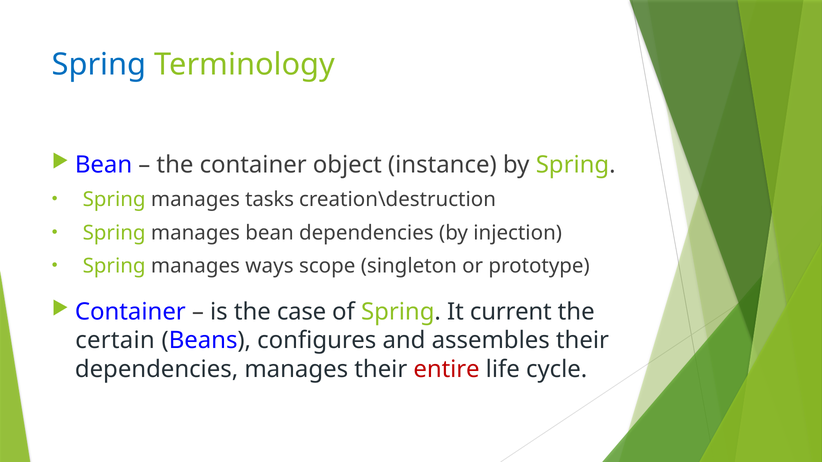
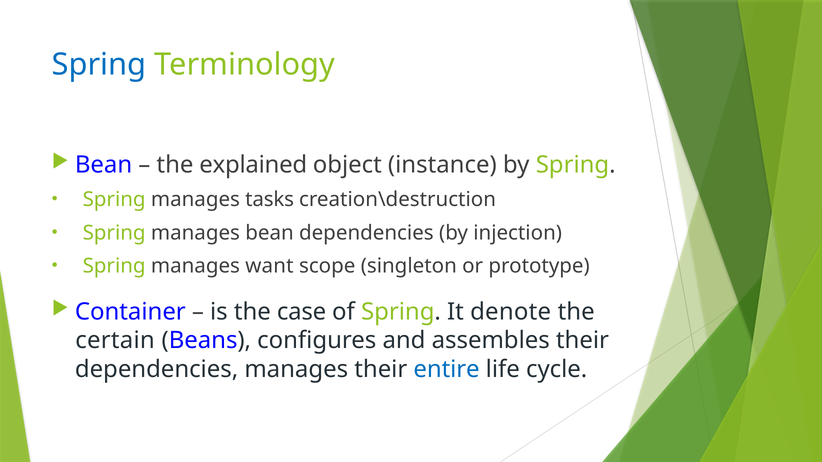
the container: container -> explained
ways: ways -> want
current: current -> denote
entire colour: red -> blue
